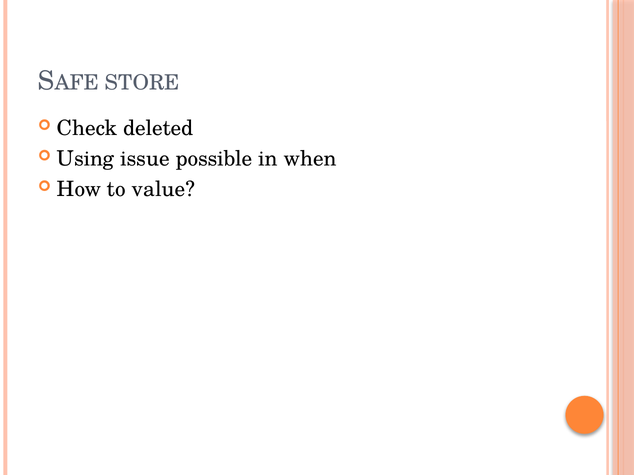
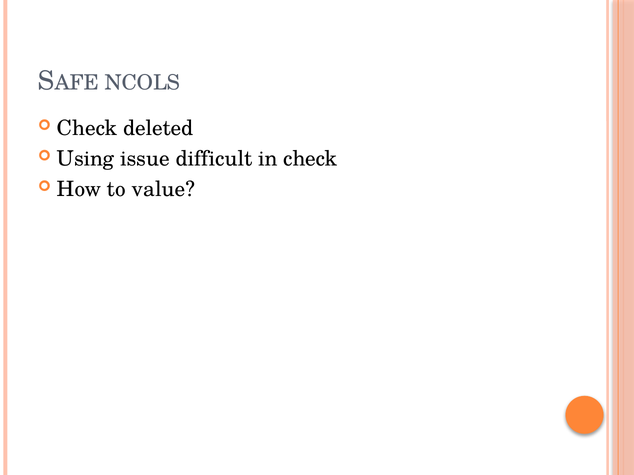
STORE: STORE -> NCOLS
possible: possible -> difficult
in when: when -> check
